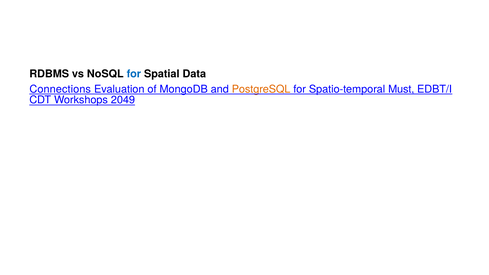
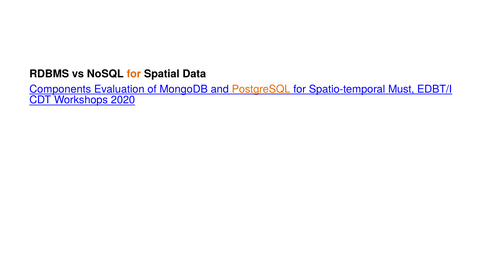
for at (134, 74) colour: blue -> orange
Connections: Connections -> Components
2049: 2049 -> 2020
